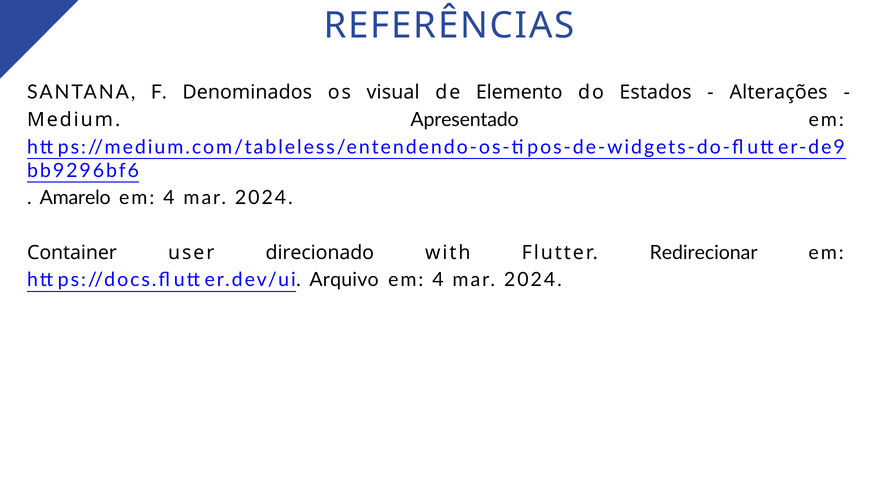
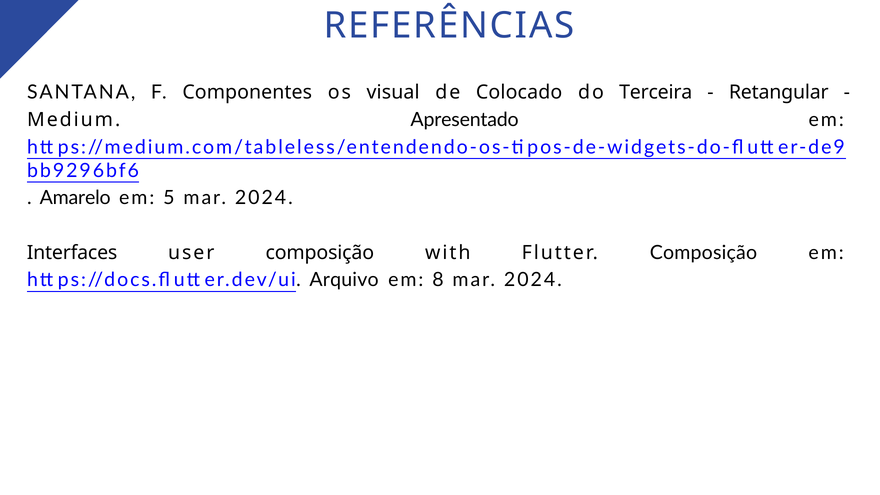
Denominados: Denominados -> Componentes
Elemento: Elemento -> Colocado
Estados: Estados -> Terceira
Alterações: Alterações -> Retangular
4 at (169, 198): 4 -> 5
Container: Container -> Interfaces
user direcionado: direcionado -> composição
Flutter Redirecionar: Redirecionar -> Composição
4 at (438, 280): 4 -> 8
